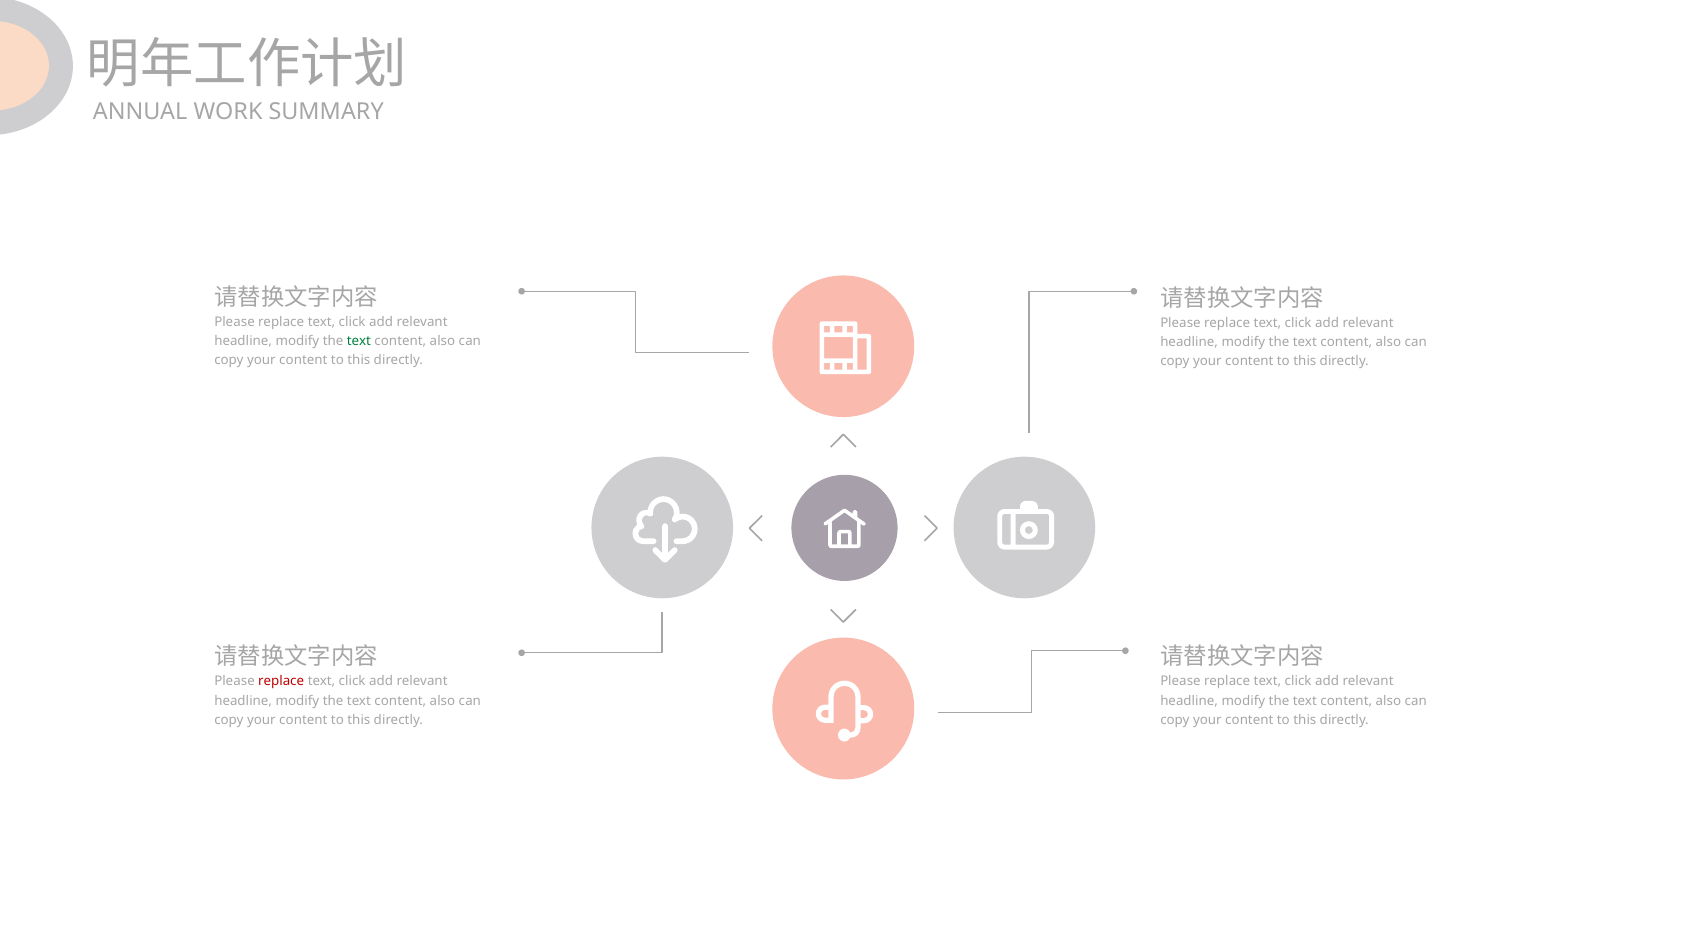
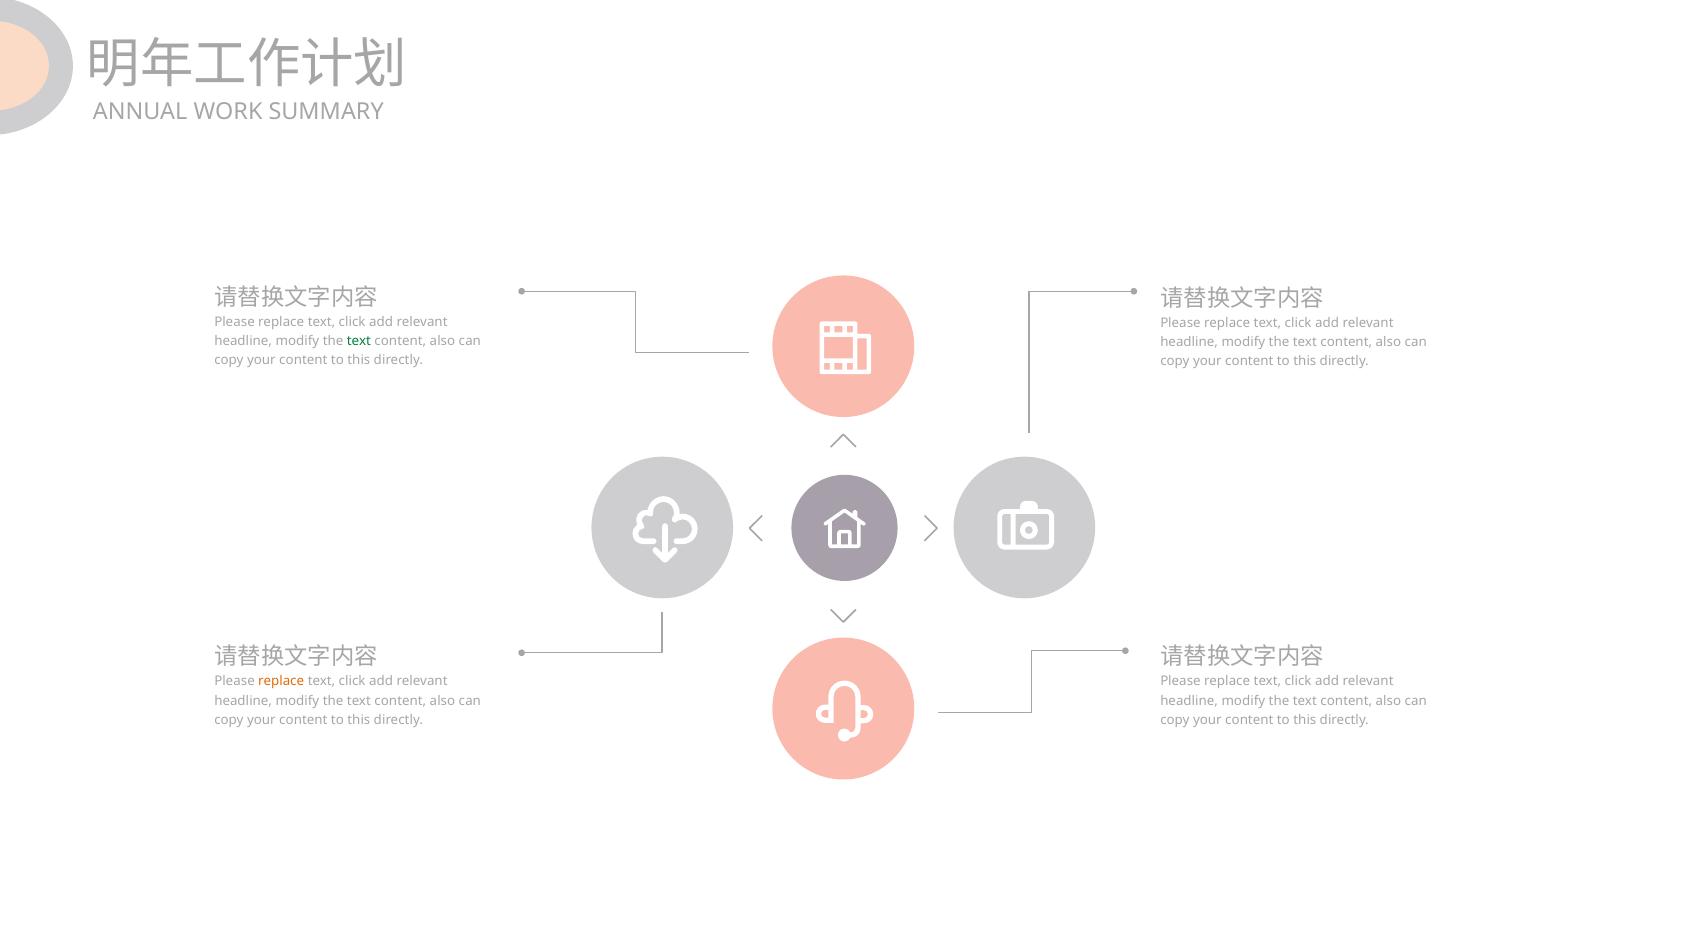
replace at (281, 682) colour: red -> orange
